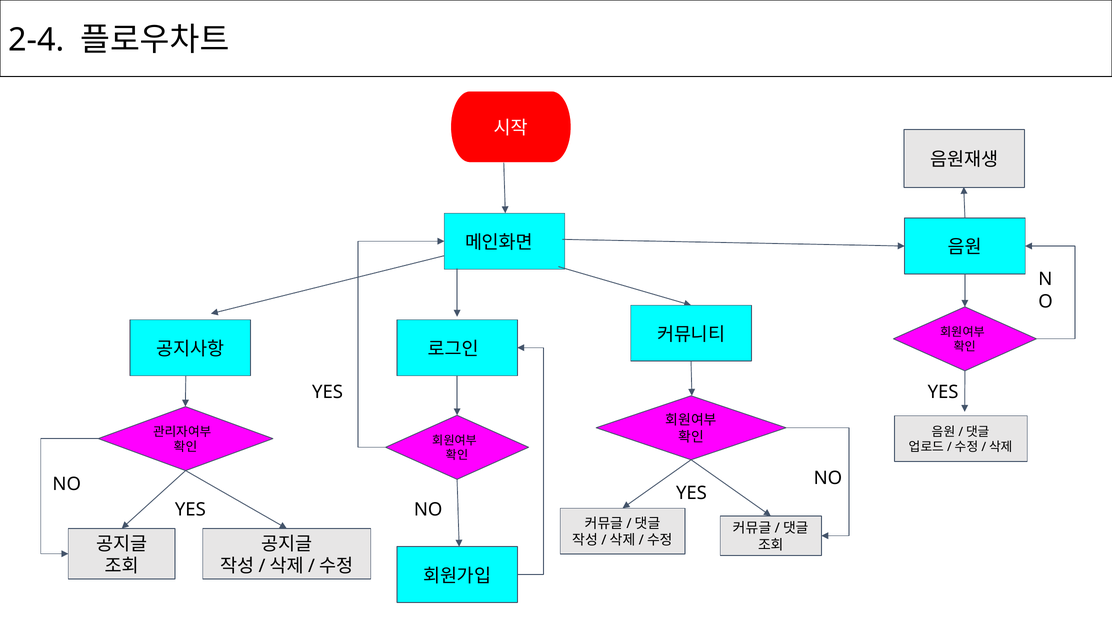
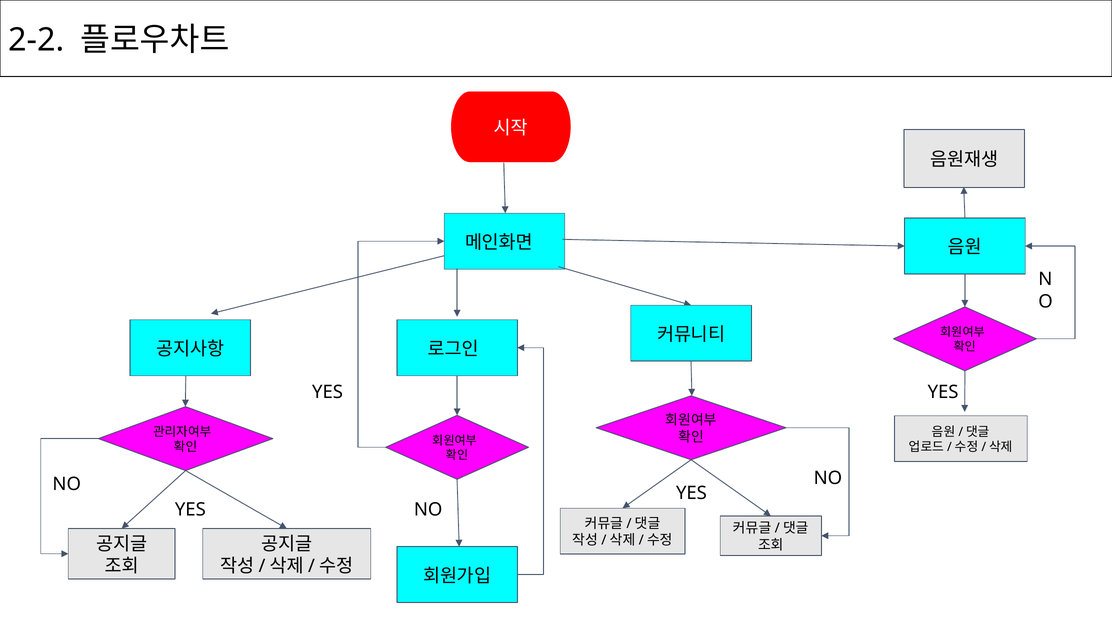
2-4: 2-4 -> 2-2
